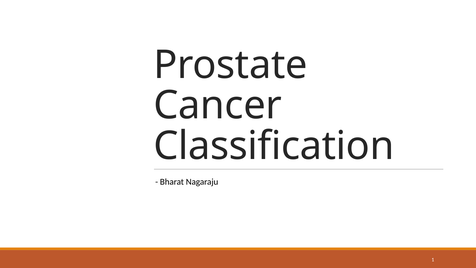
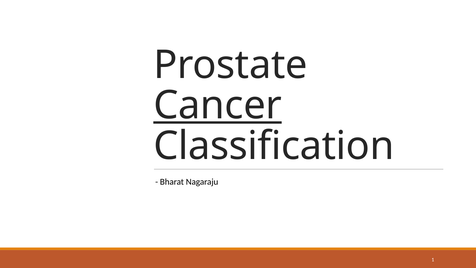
Cancer underline: none -> present
